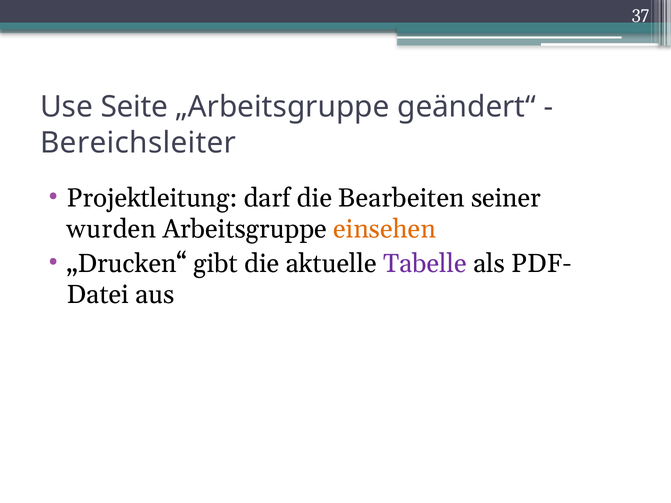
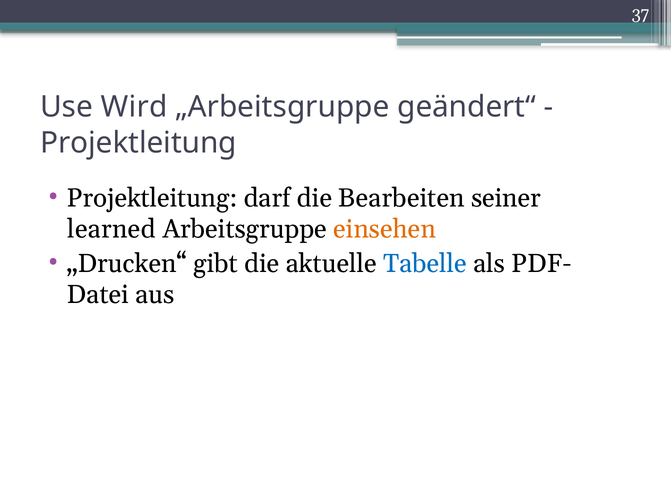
Seite: Seite -> Wird
Bereichsleiter at (138, 143): Bereichsleiter -> Projektleitung
wurden: wurden -> learned
Tabelle colour: purple -> blue
